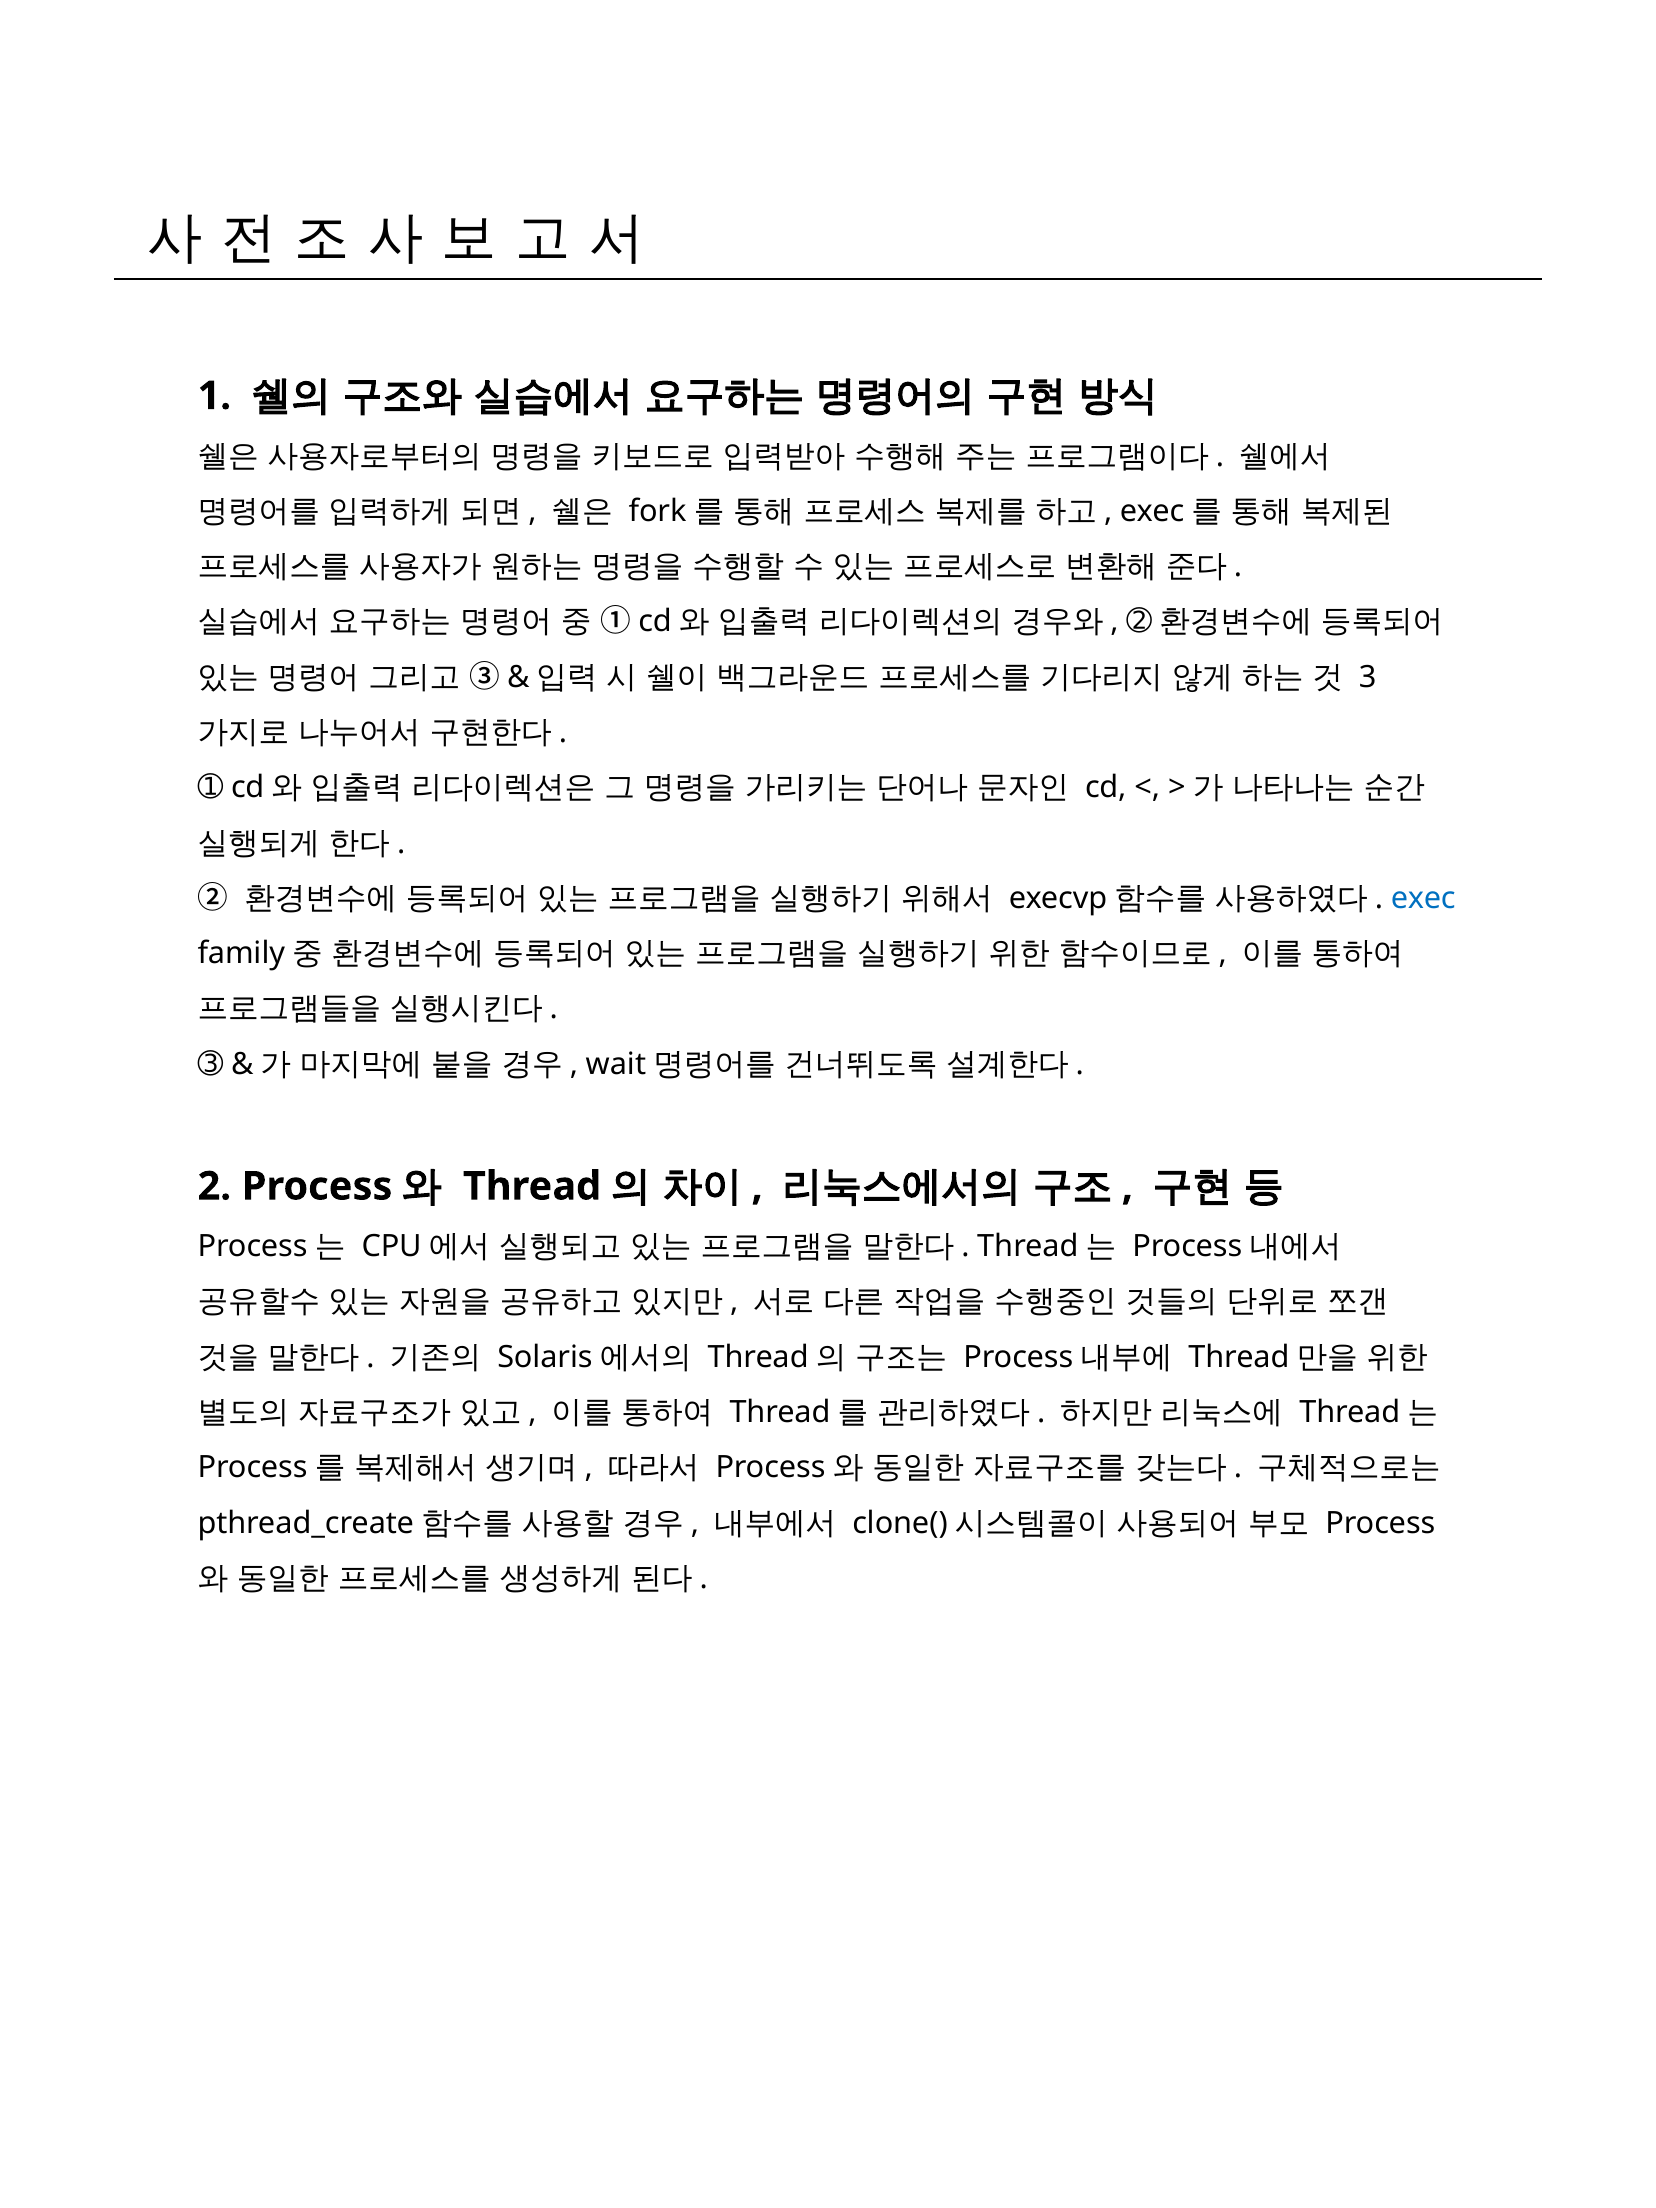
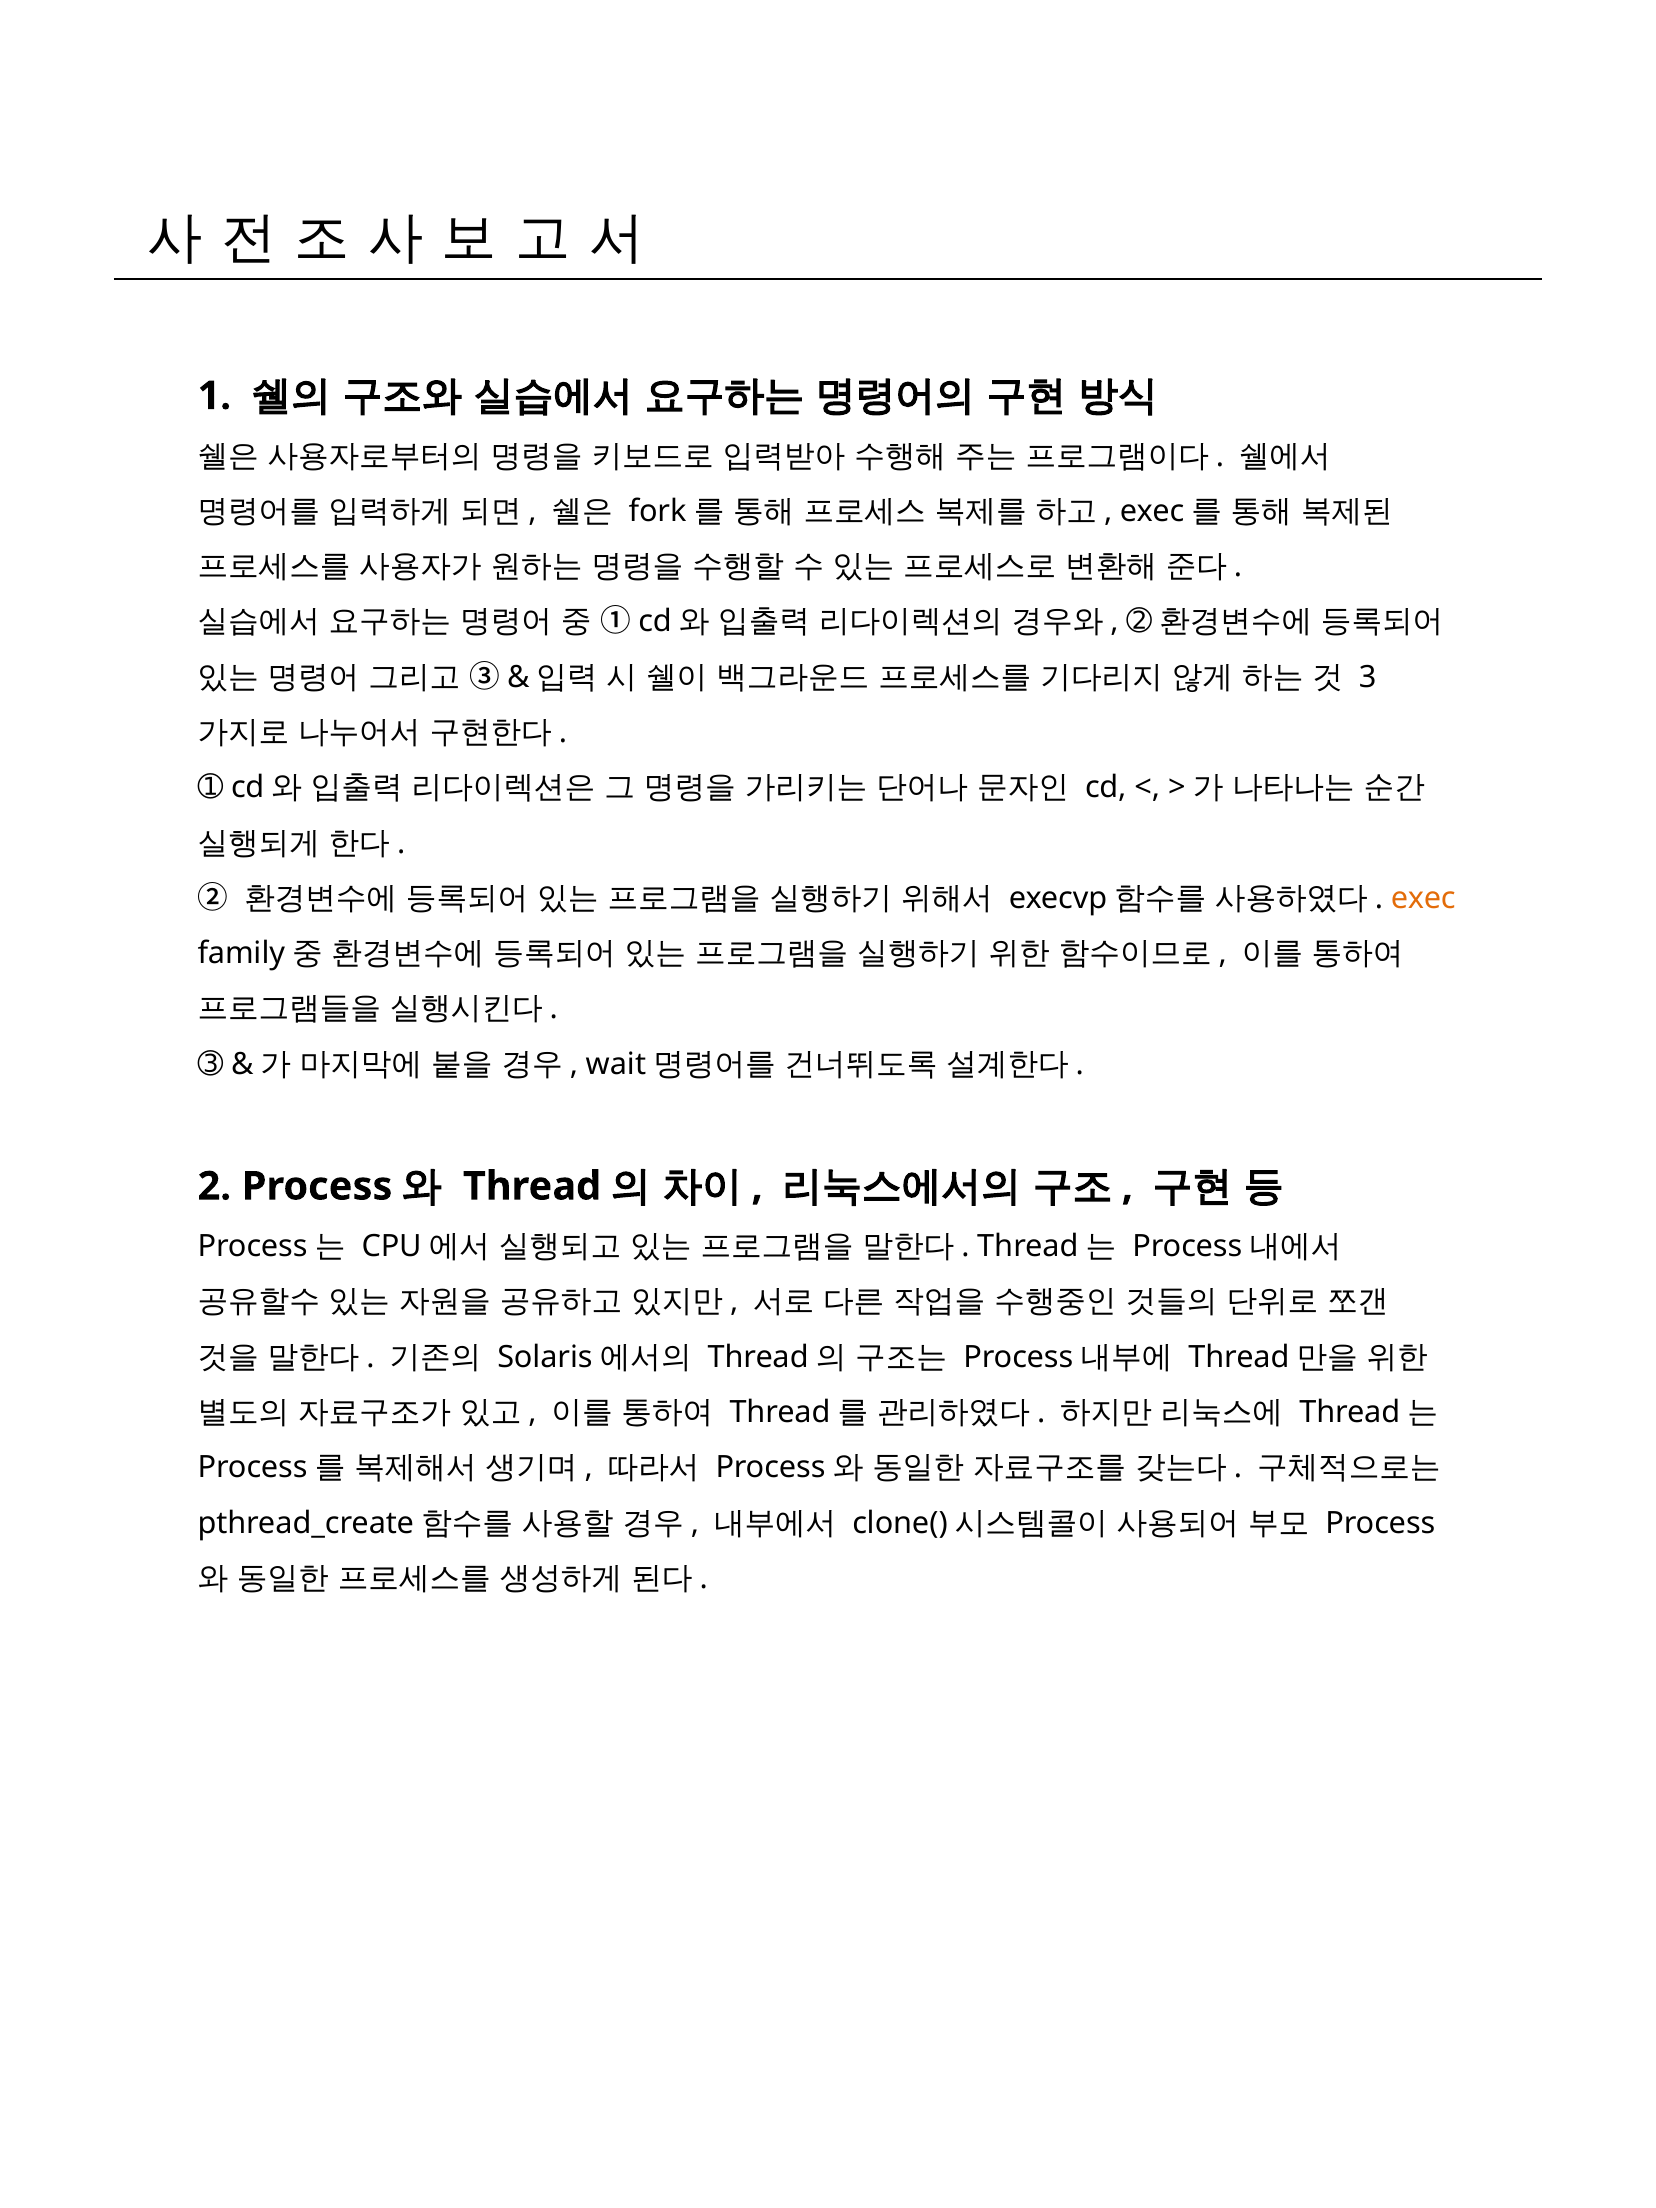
exec colour: blue -> orange
